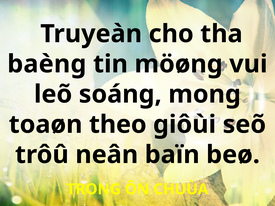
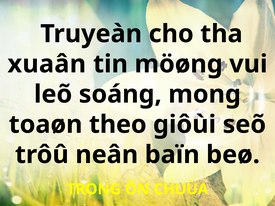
baèng: baèng -> xuaân
